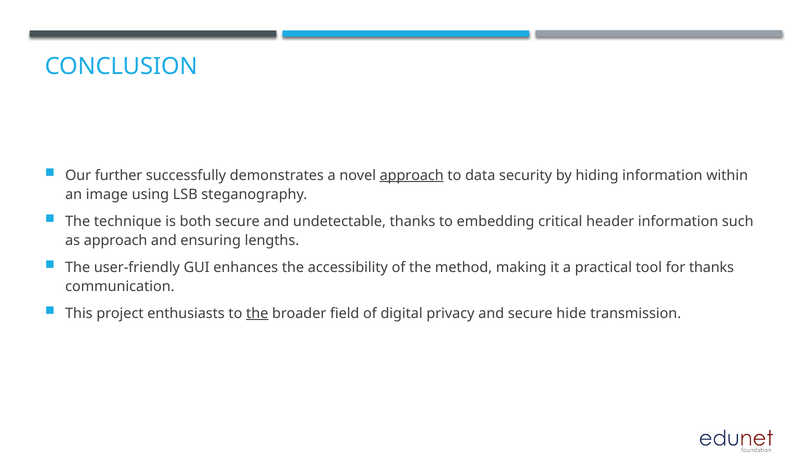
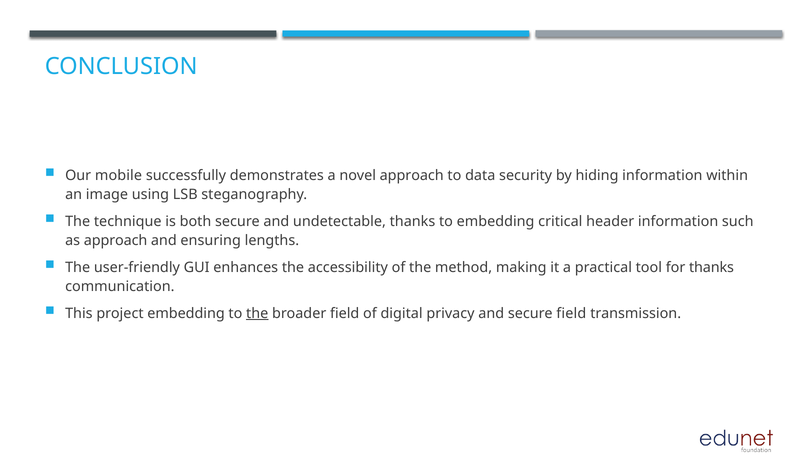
further: further -> mobile
approach at (412, 175) underline: present -> none
project enthusiasts: enthusiasts -> embedding
secure hide: hide -> field
